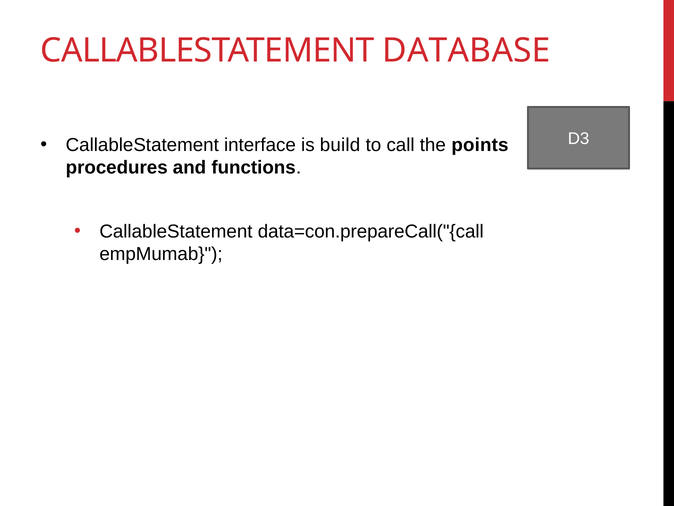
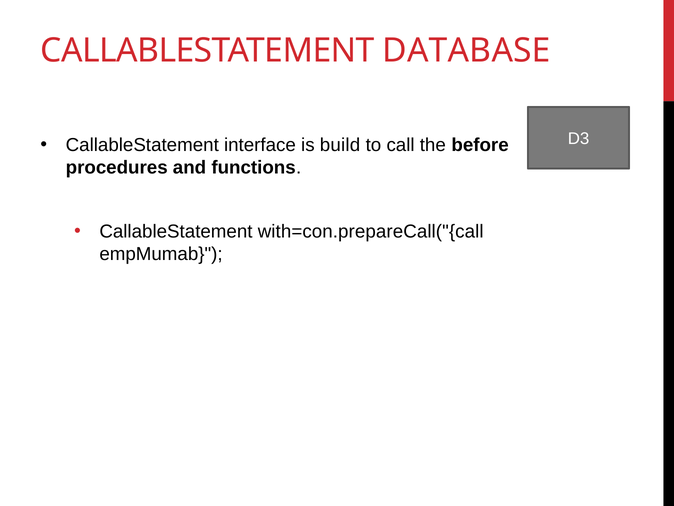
points: points -> before
data=con.prepareCall("{call: data=con.prepareCall("{call -> with=con.prepareCall("{call
